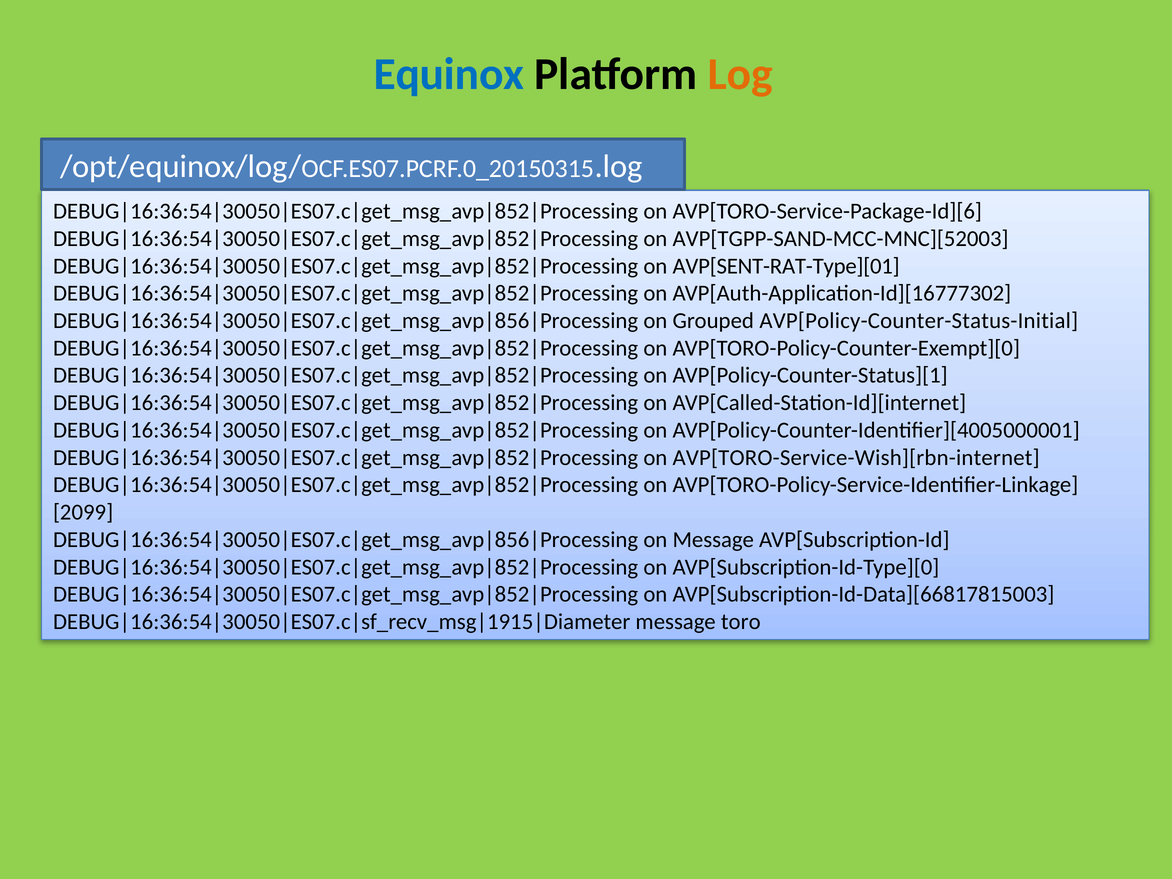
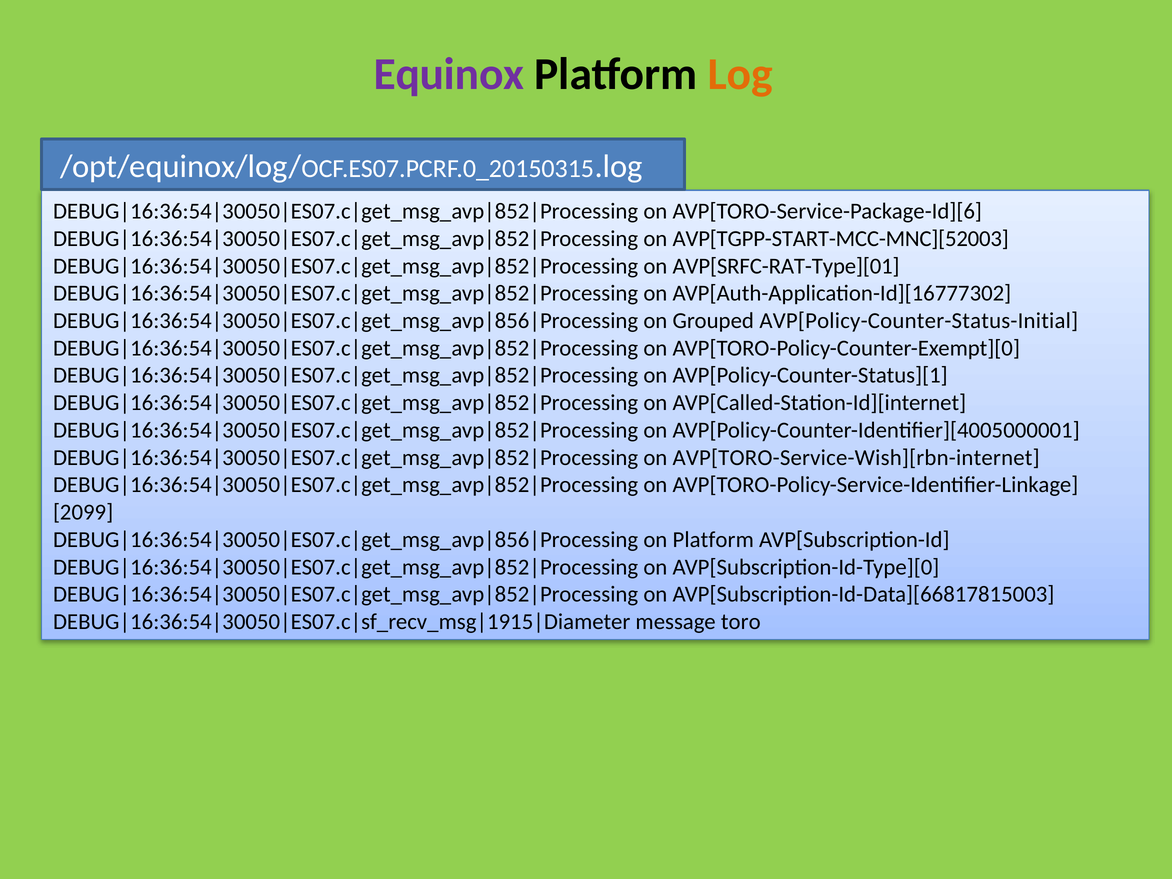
Equinox colour: blue -> purple
AVP[TGPP-SAND-MCC-MNC][52003: AVP[TGPP-SAND-MCC-MNC][52003 -> AVP[TGPP-START-MCC-MNC][52003
AVP[SENT-RAT-Type][01: AVP[SENT-RAT-Type][01 -> AVP[SRFC-RAT-Type][01
on Message: Message -> Platform
